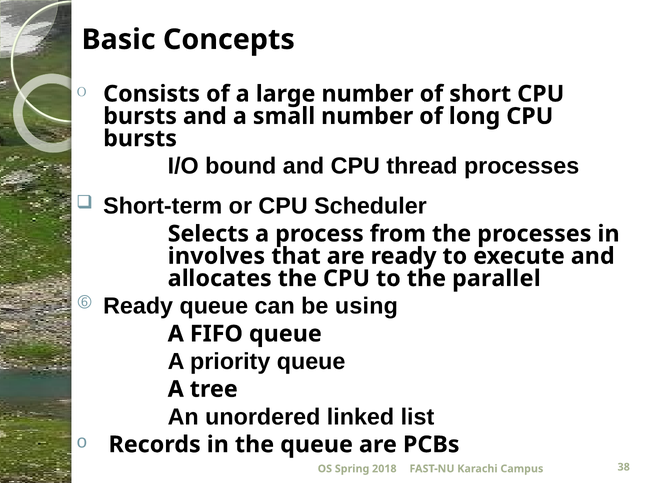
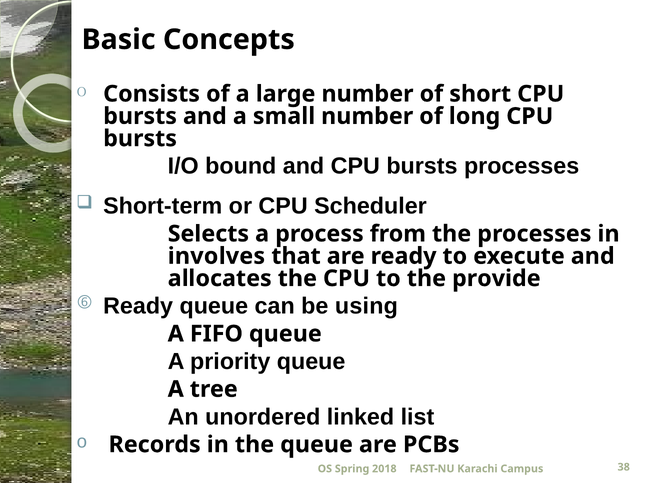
and CPU thread: thread -> bursts
parallel: parallel -> provide
